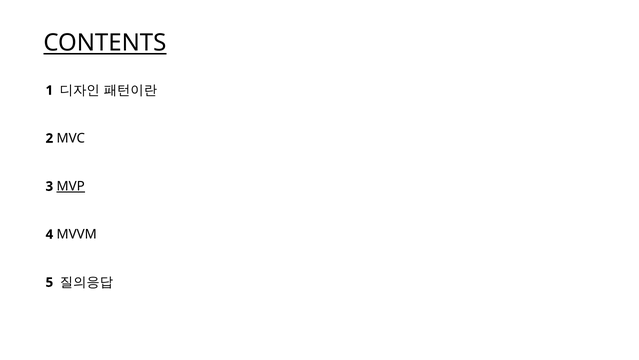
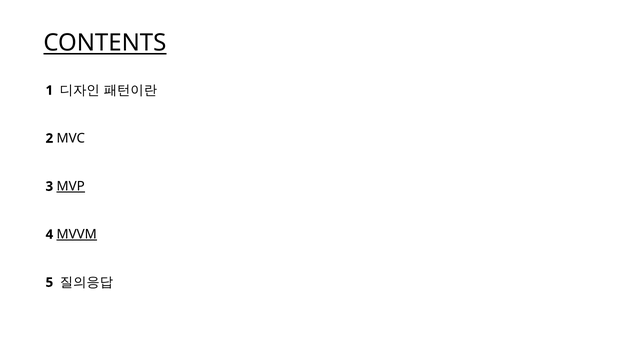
MVVM underline: none -> present
